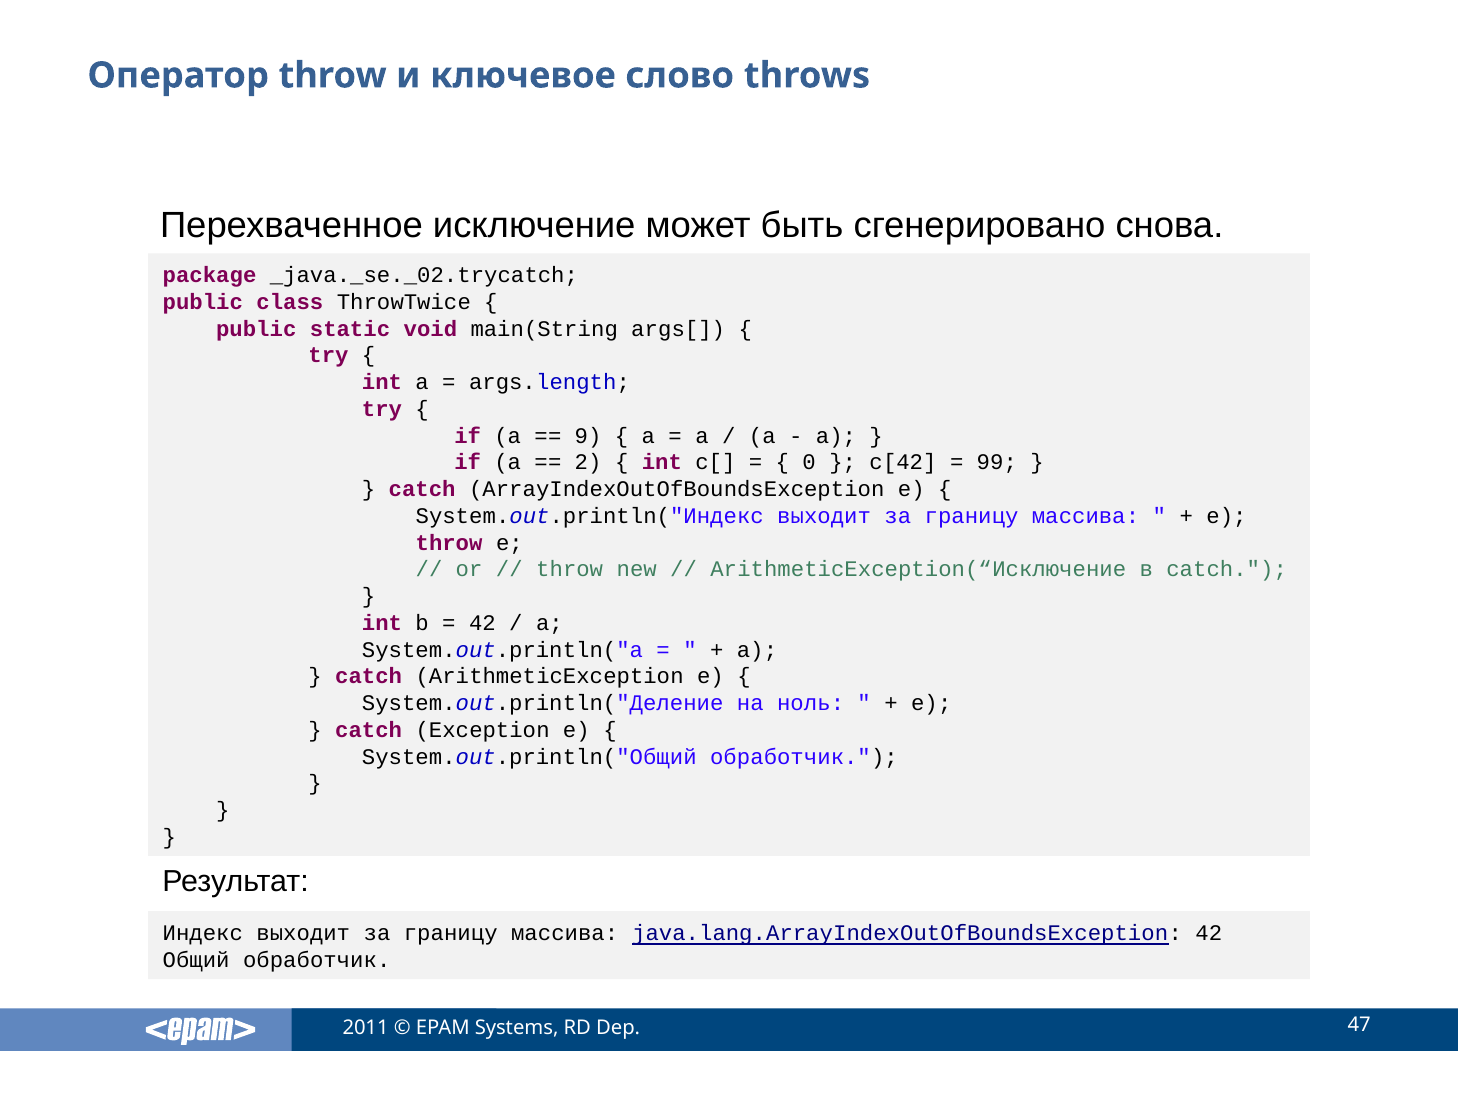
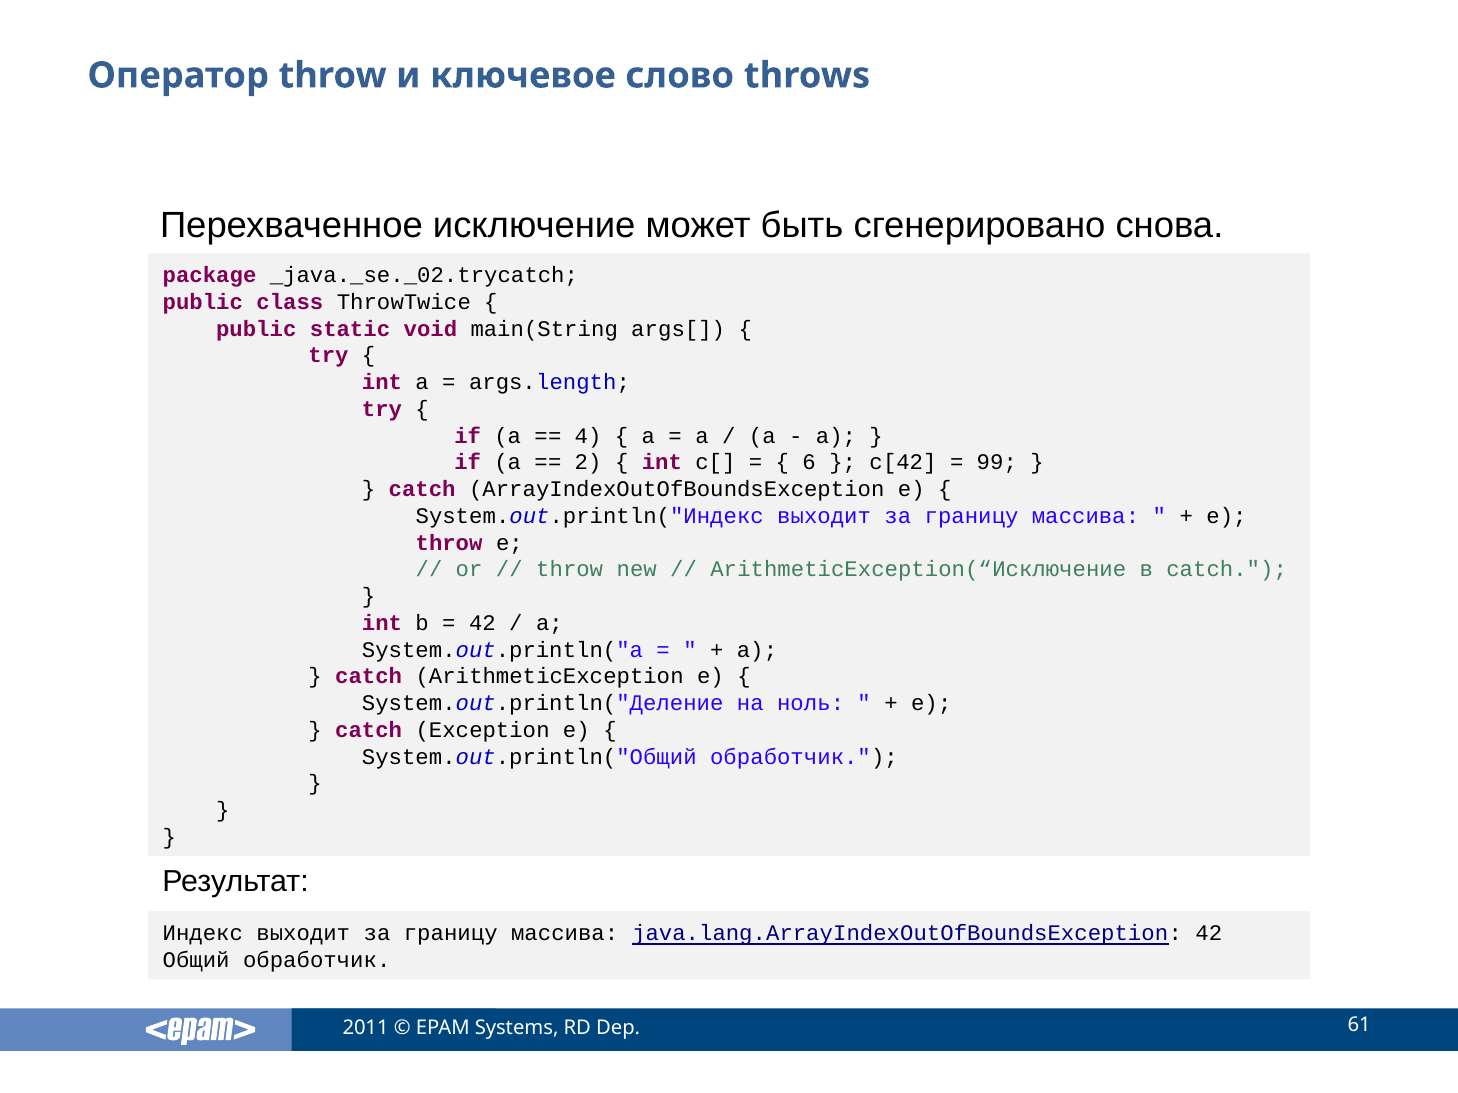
9: 9 -> 4
0: 0 -> 6
47: 47 -> 61
